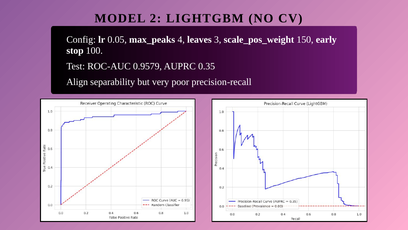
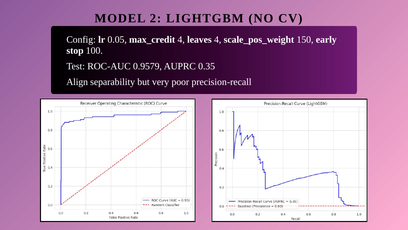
max_peaks: max_peaks -> max_credit
leaves 3: 3 -> 4
